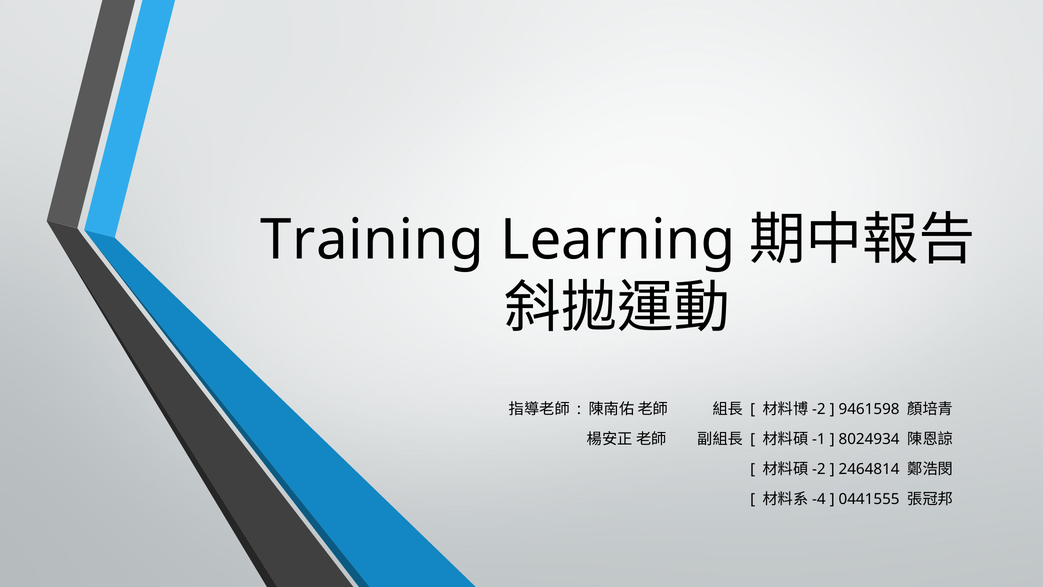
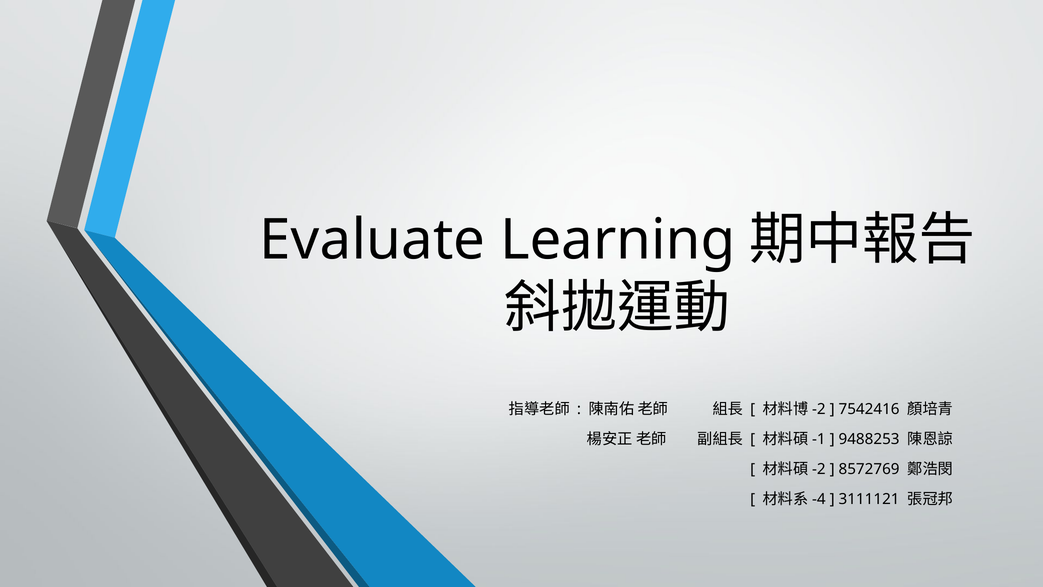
Training: Training -> Evaluate
9461598: 9461598 -> 7542416
8024934: 8024934 -> 9488253
2464814: 2464814 -> 8572769
0441555: 0441555 -> 3111121
